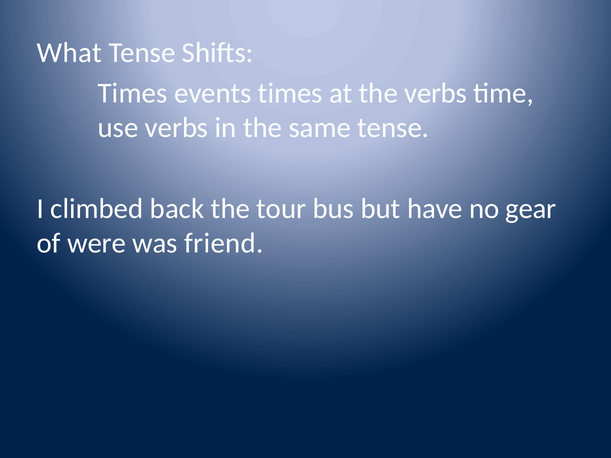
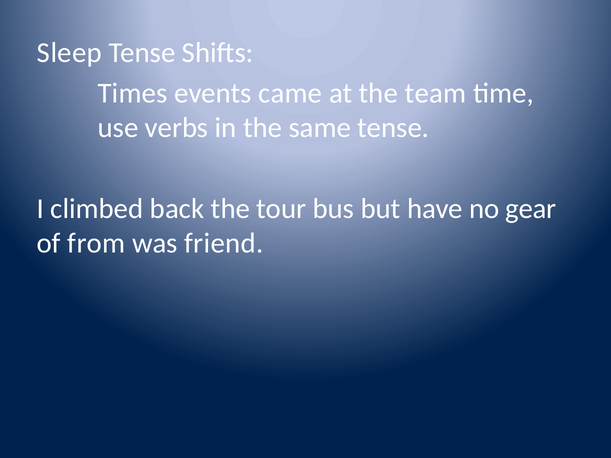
What: What -> Sleep
events times: times -> came
the verbs: verbs -> team
were: were -> from
